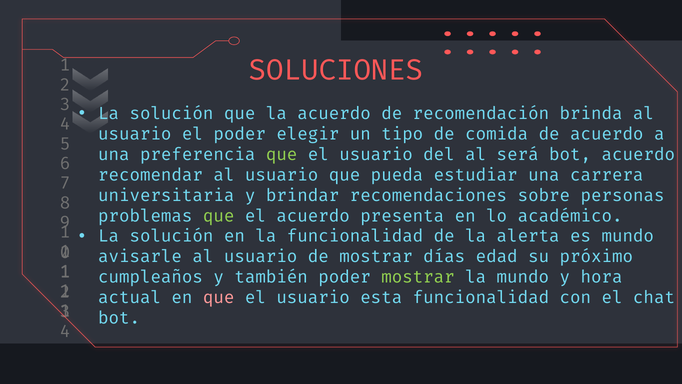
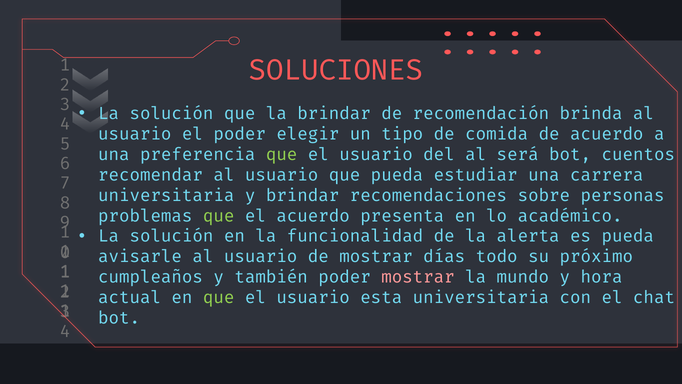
la acuerdo: acuerdo -> brindar
bot acuerdo: acuerdo -> cuentos
es mundo: mundo -> pueda
edad: edad -> todo
mostrar at (418, 277) colour: light green -> pink
que at (219, 298) colour: pink -> light green
esta funcionalidad: funcionalidad -> universitaria
